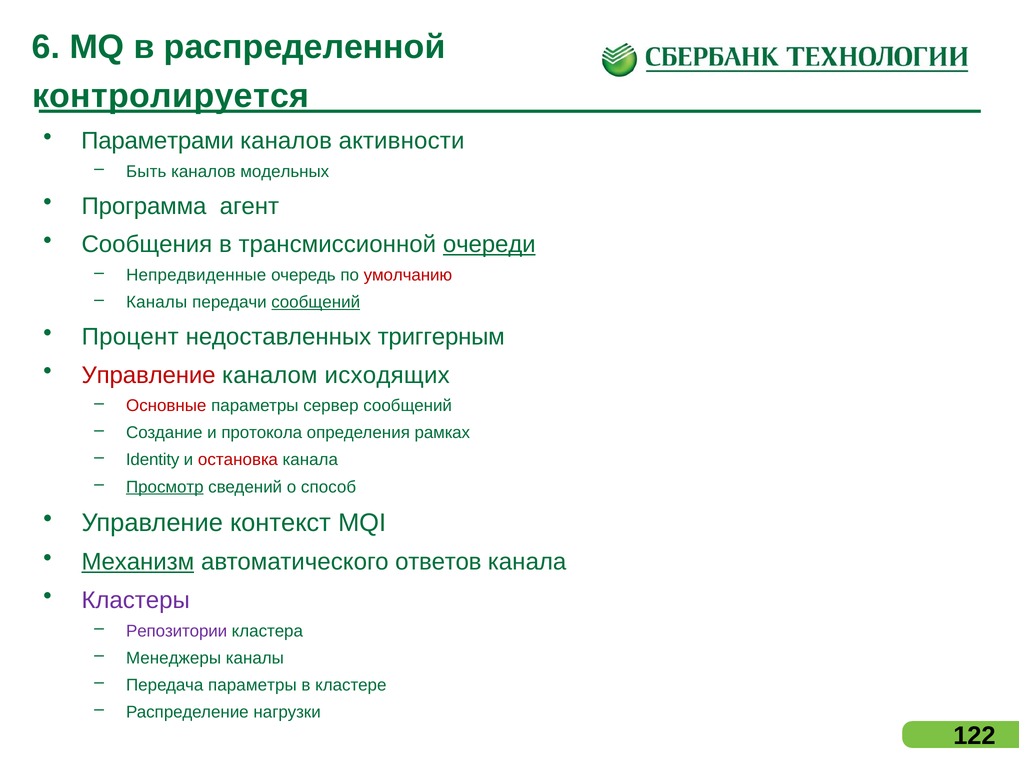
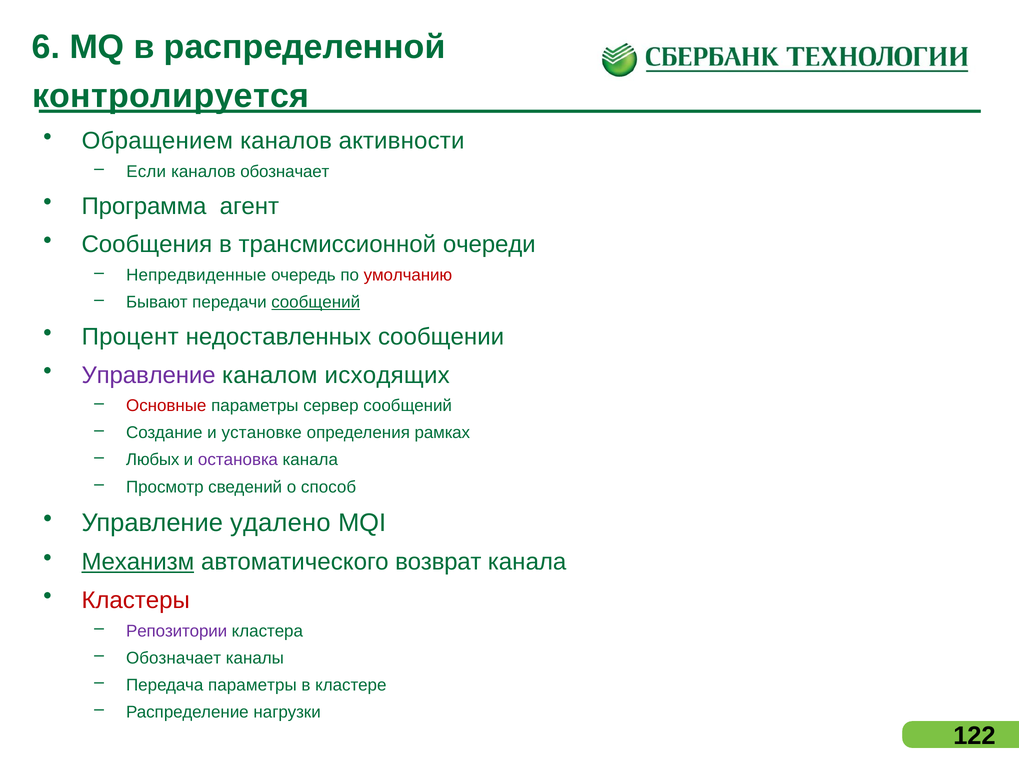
Параметрами: Параметрами -> Обращением
Быть: Быть -> Если
каналов модельных: модельных -> обозначает
очереди underline: present -> none
Каналы at (157, 302): Каналы -> Бывают
триггерным: триггерным -> сообщении
Управление at (149, 375) colour: red -> purple
протокола: протокола -> установке
Identity: Identity -> Любых
остановка colour: red -> purple
Просмотр underline: present -> none
контекст: контекст -> удалено
ответов: ответов -> возврат
Кластеры colour: purple -> red
Менеджеры at (174, 658): Менеджеры -> Обозначает
